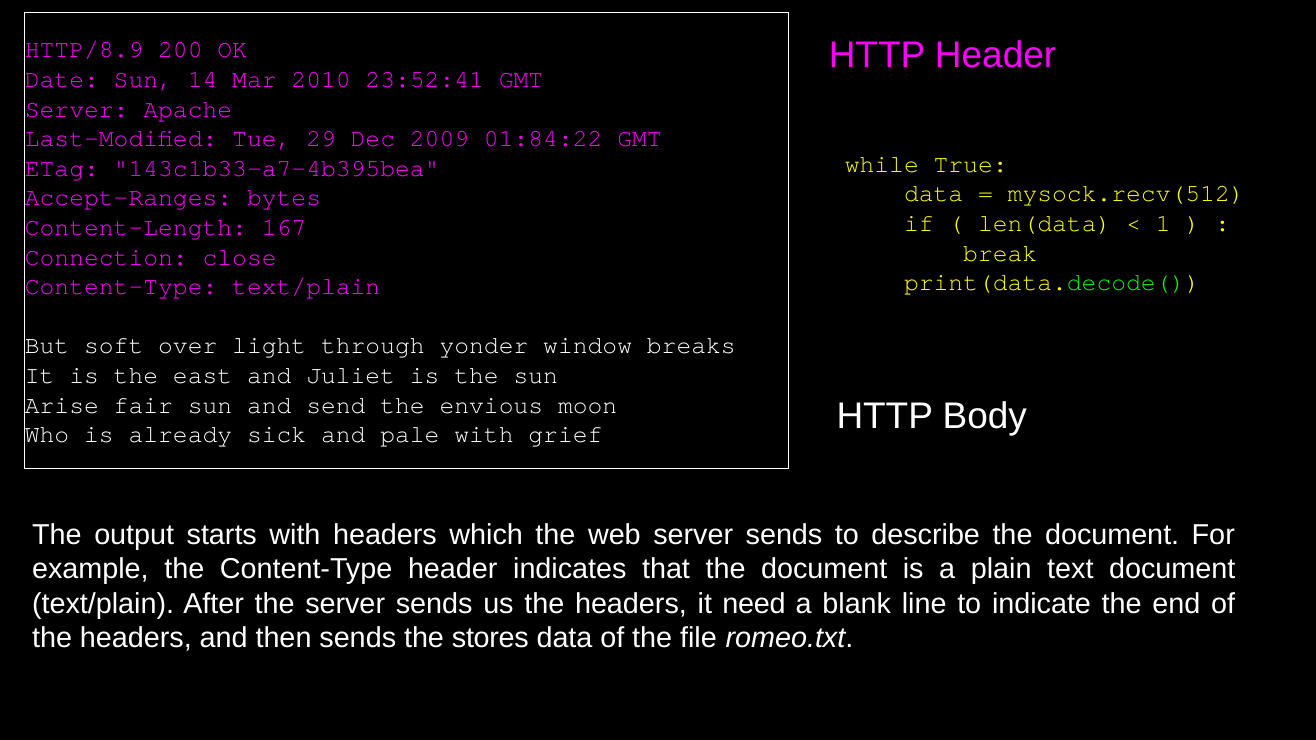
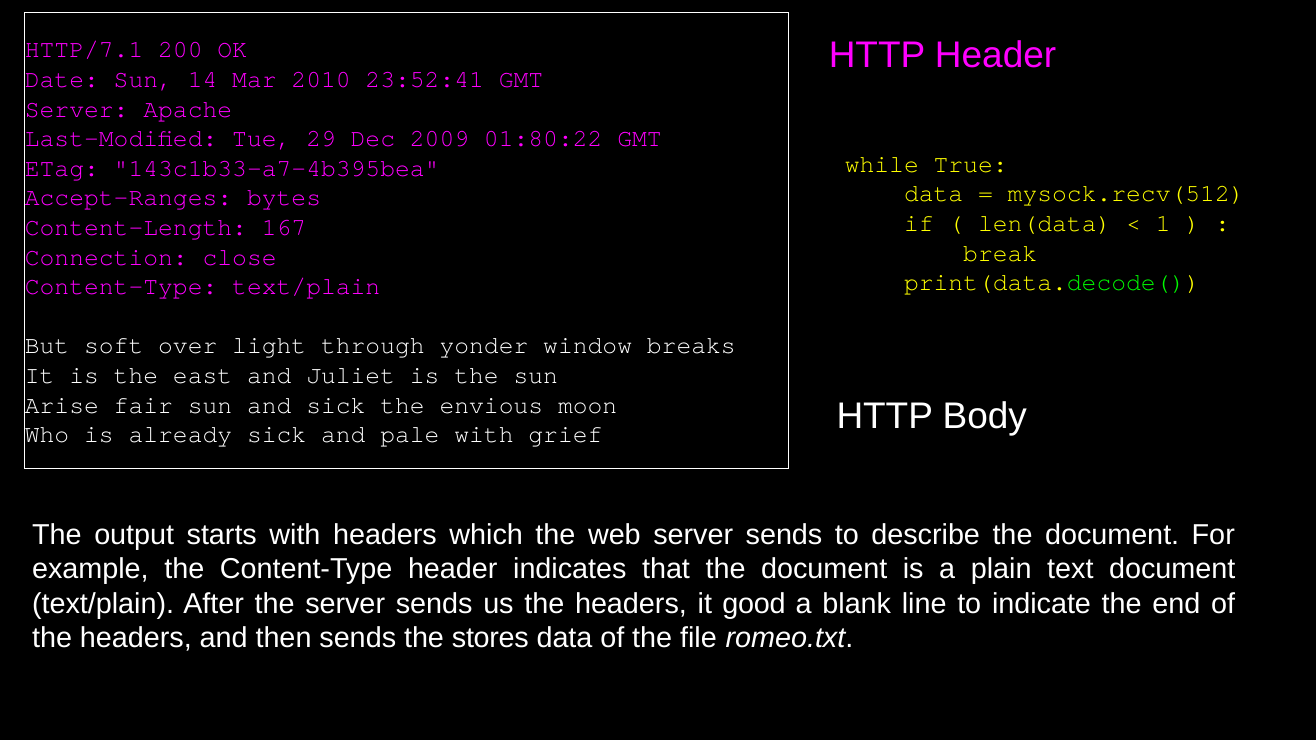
HTTP/8.9: HTTP/8.9 -> HTTP/7.1
01:84:22: 01:84:22 -> 01:80:22
and send: send -> sick
need: need -> good
